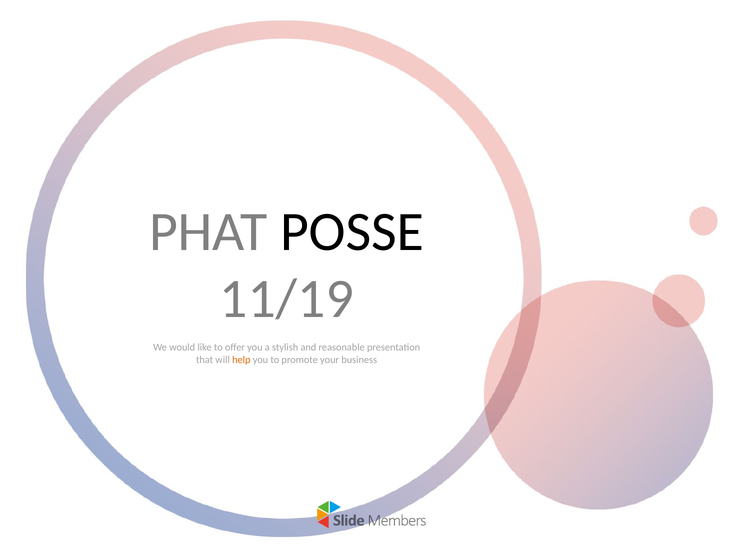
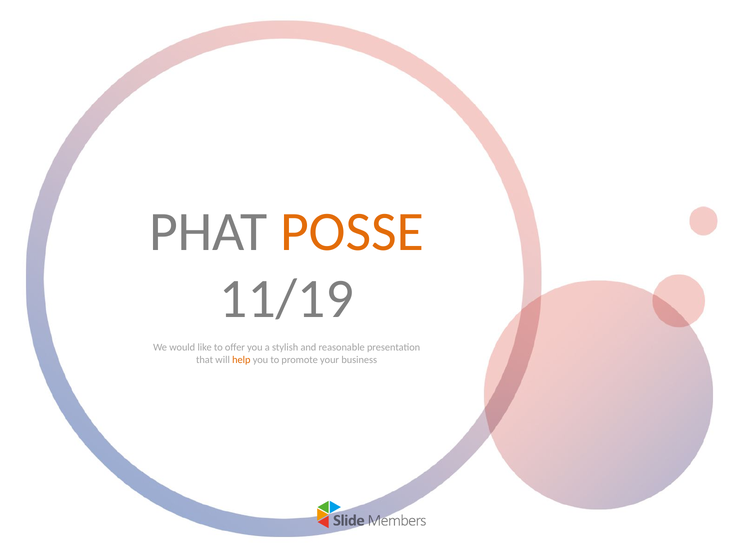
POSSE colour: black -> orange
